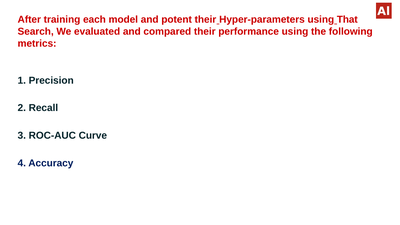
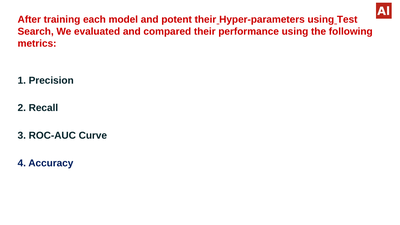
That: That -> Test
